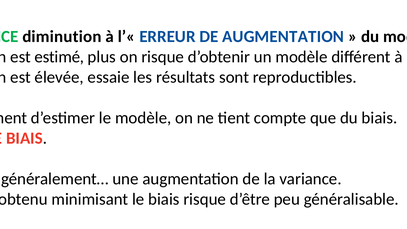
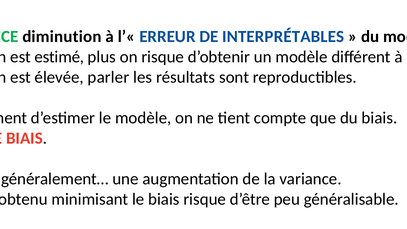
DE AUGMENTATION: AUGMENTATION -> INTERPRÉTABLES
essaie: essaie -> parler
